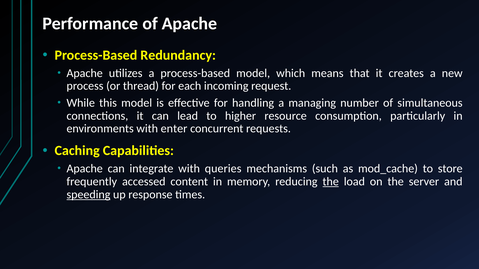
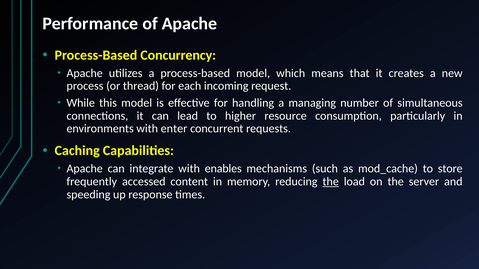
Redundancy: Redundancy -> Concurrency
queries: queries -> enables
speeding underline: present -> none
